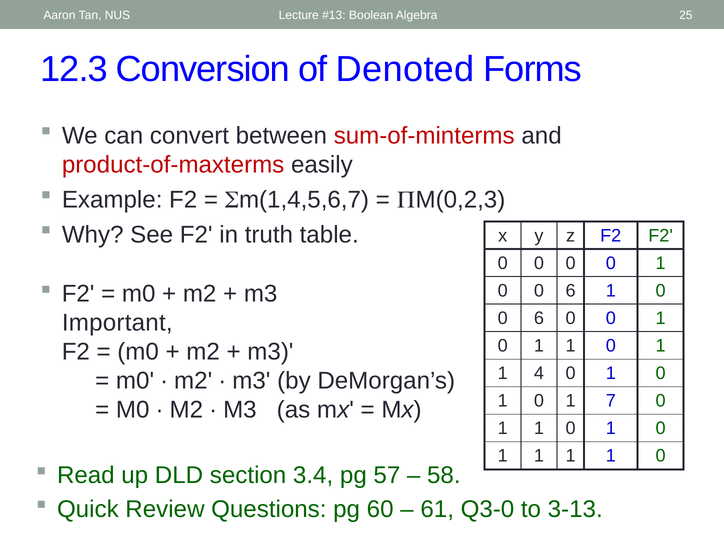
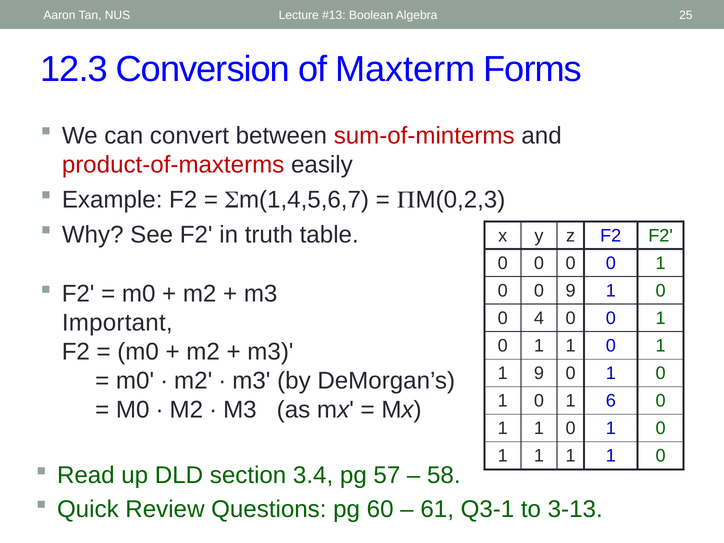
Denoted: Denoted -> Maxterm
6 at (571, 291): 6 -> 9
6 at (539, 318): 6 -> 4
1 4: 4 -> 9
7: 7 -> 6
Q3-0: Q3-0 -> Q3-1
